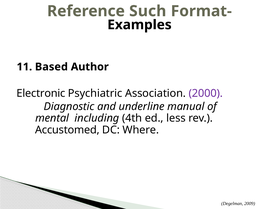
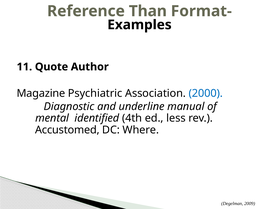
Such: Such -> Than
Based: Based -> Quote
Electronic: Electronic -> Magazine
2000 colour: purple -> blue
including: including -> identified
